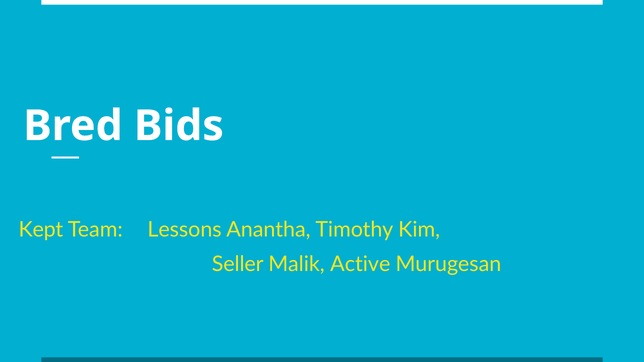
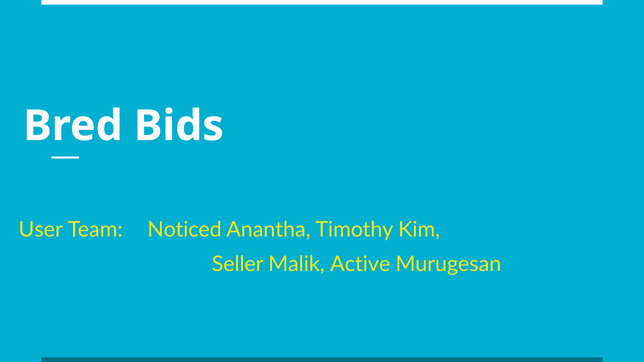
Kept: Kept -> User
Lessons: Lessons -> Noticed
